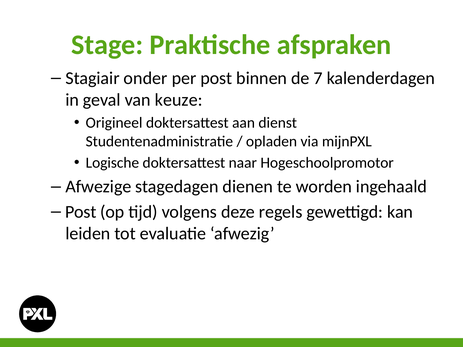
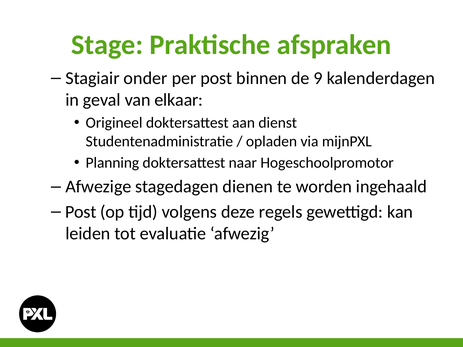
7: 7 -> 9
keuze: keuze -> elkaar
Logische: Logische -> Planning
